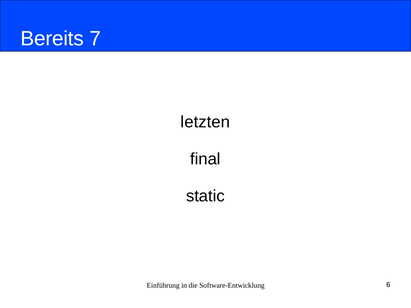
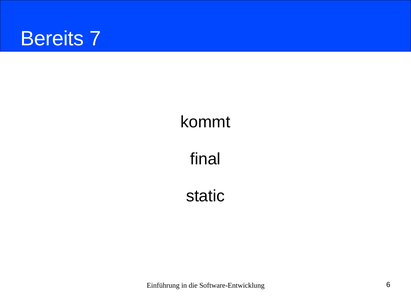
letzten: letzten -> kommt
